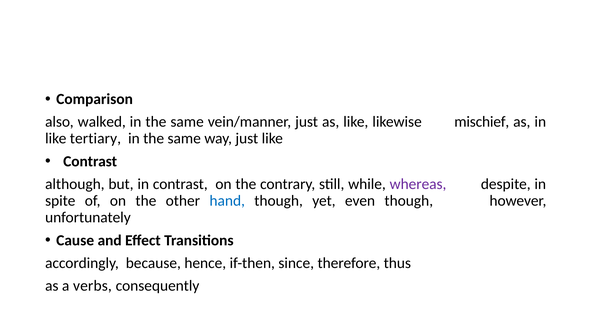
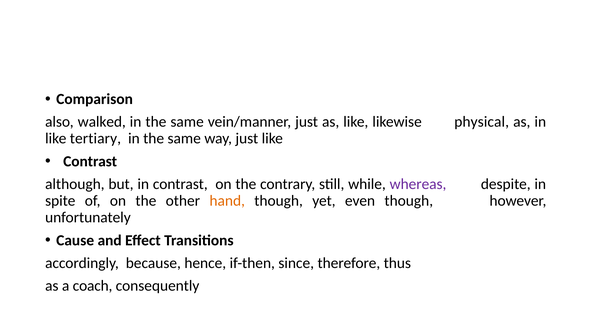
mischief: mischief -> physical
hand colour: blue -> orange
verbs: verbs -> coach
